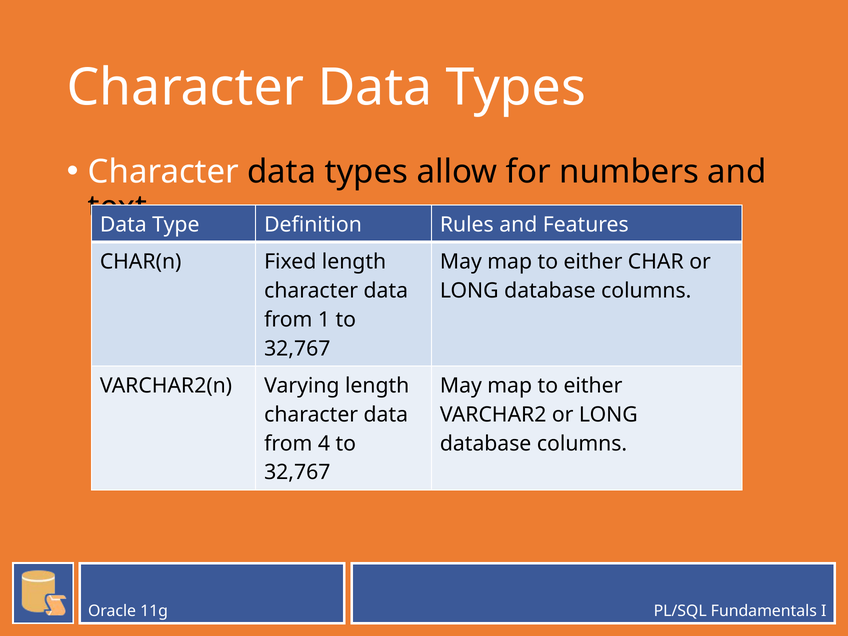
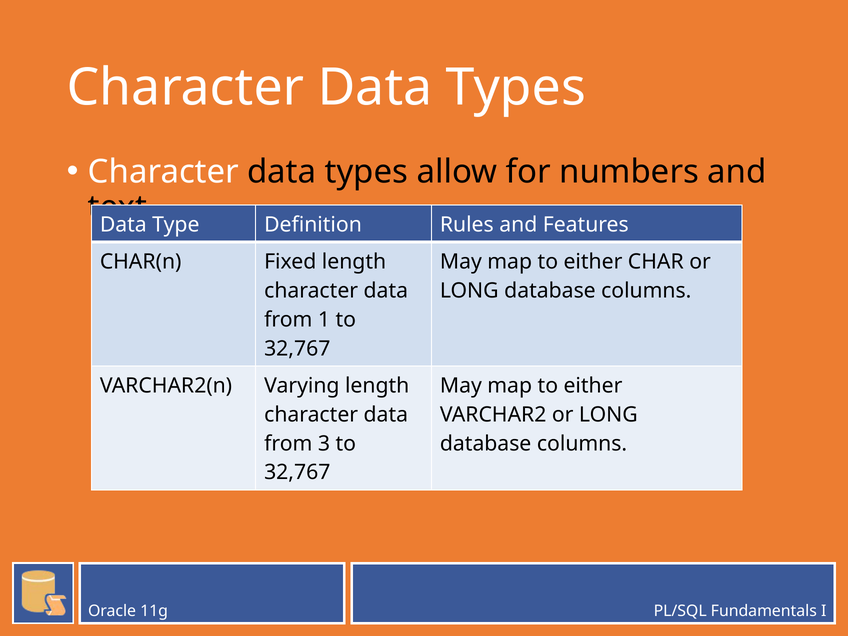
4: 4 -> 3
